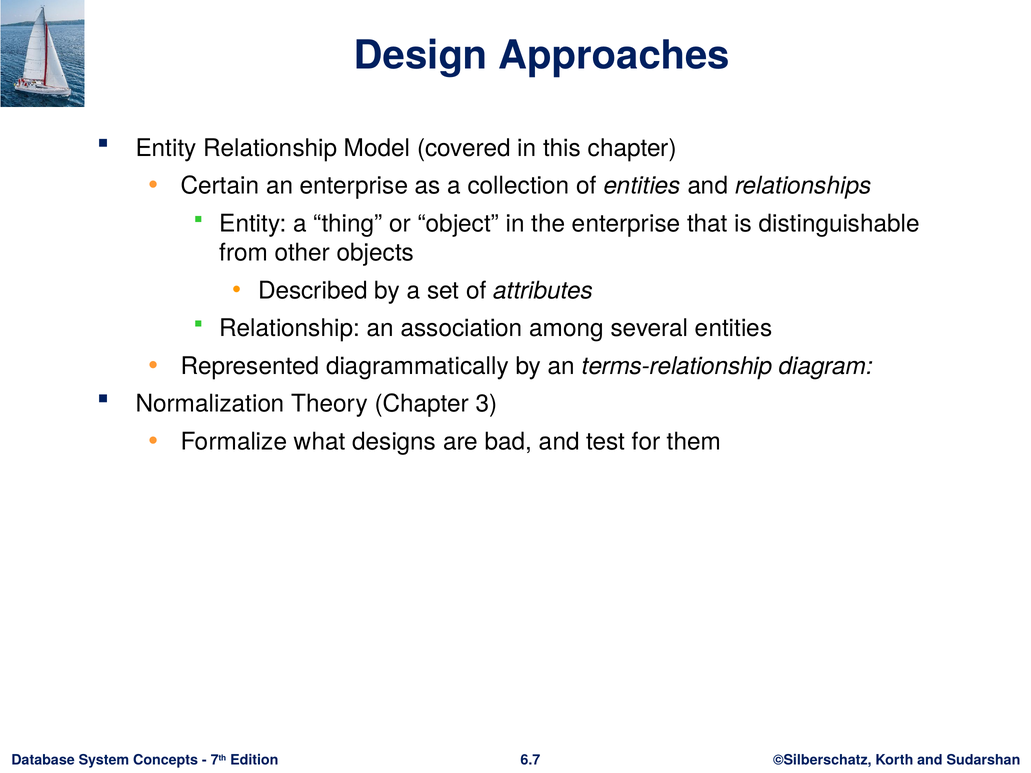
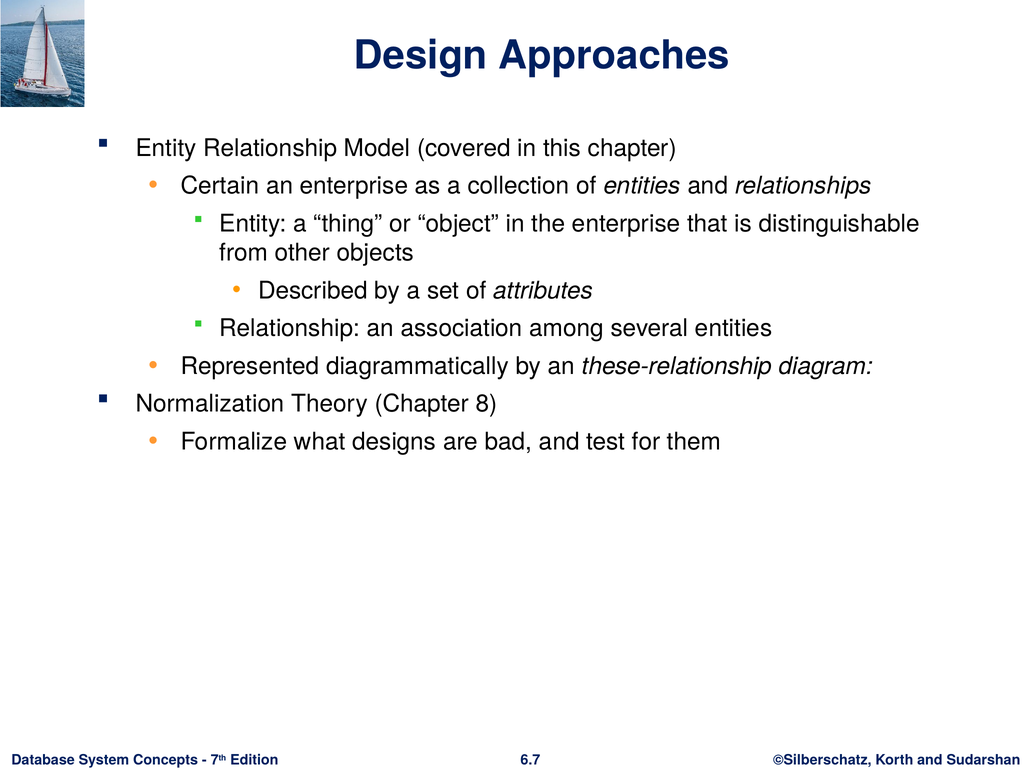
terms-relationship: terms-relationship -> these-relationship
3: 3 -> 8
